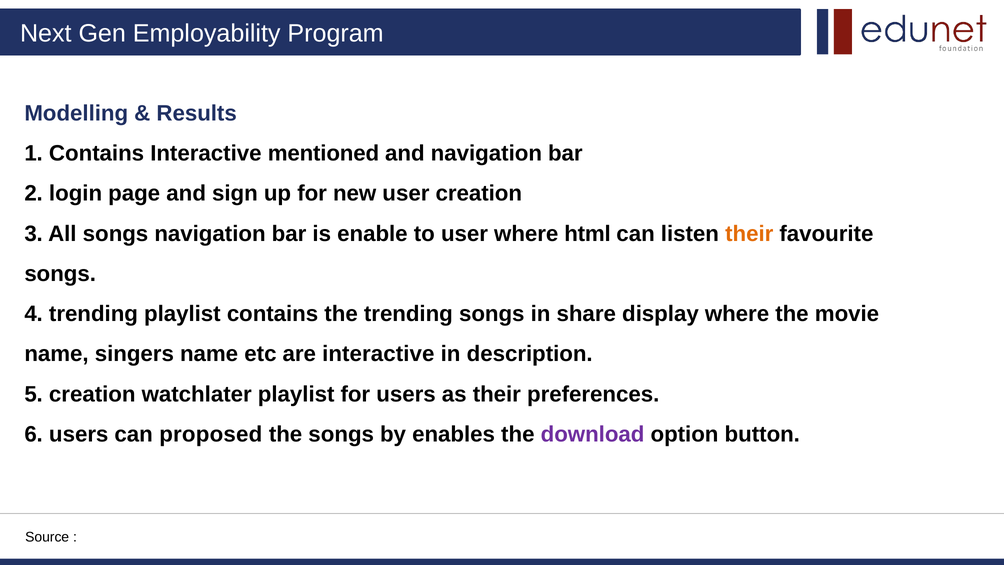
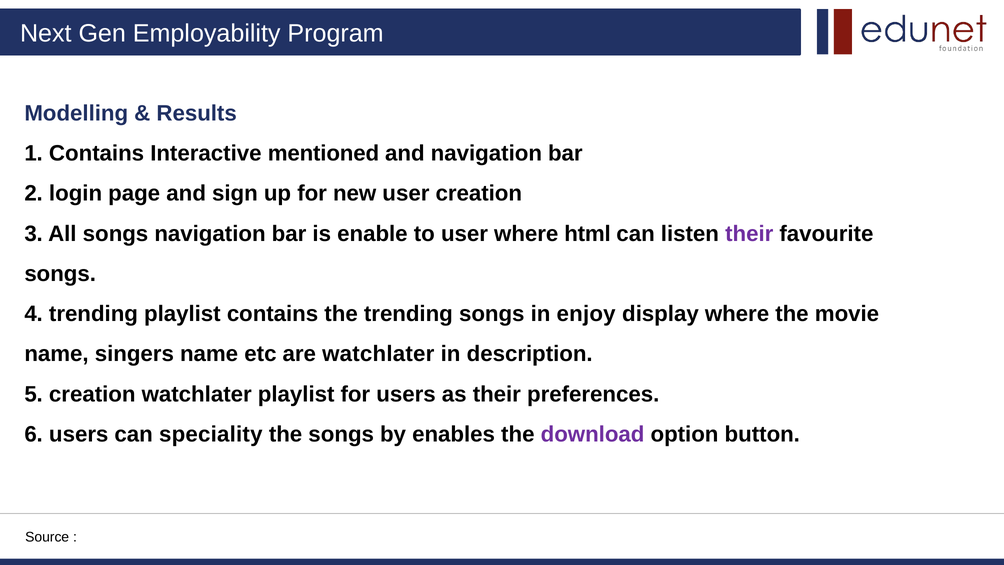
their at (749, 234) colour: orange -> purple
share: share -> enjoy
are interactive: interactive -> watchlater
proposed: proposed -> speciality
